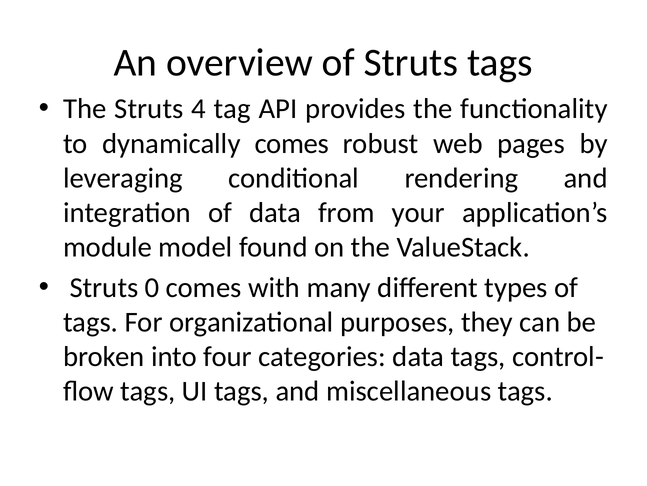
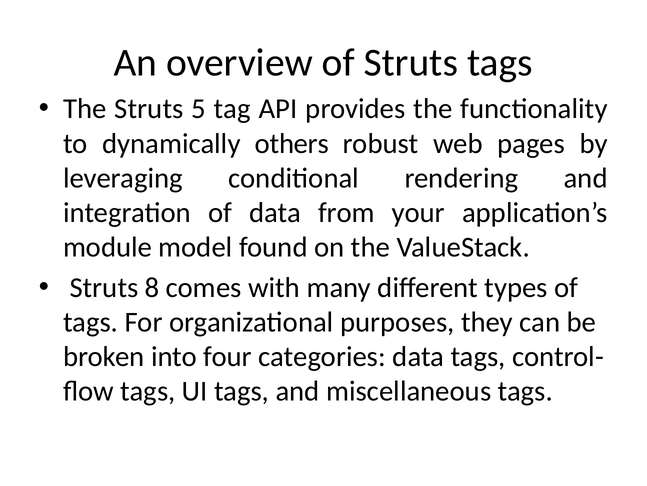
4: 4 -> 5
dynamically comes: comes -> others
0: 0 -> 8
